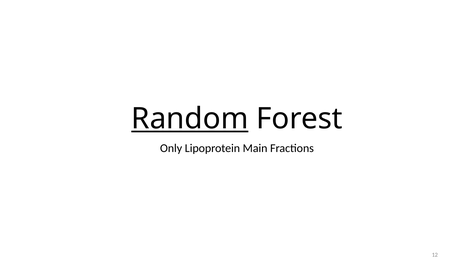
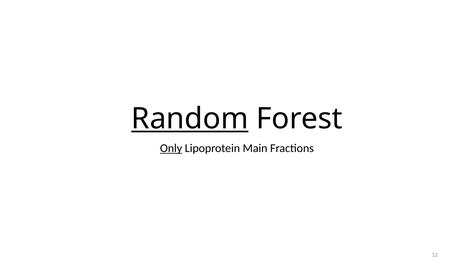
Only underline: none -> present
